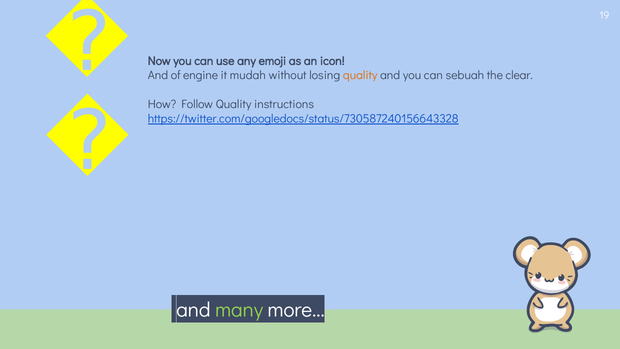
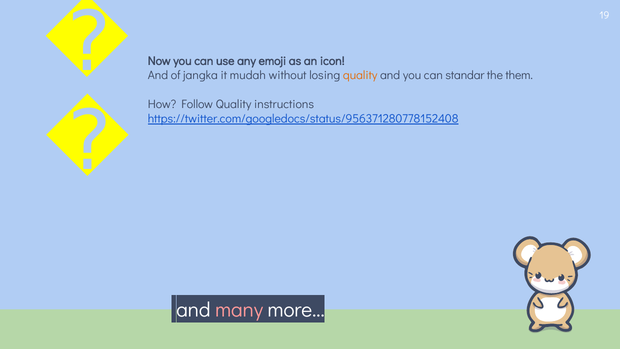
engine: engine -> jangka
sebuah: sebuah -> standar
clear: clear -> them
https://twitter.com/googledocs/status/730587240156643328: https://twitter.com/googledocs/status/730587240156643328 -> https://twitter.com/googledocs/status/956371280778152408
many colour: light green -> pink
